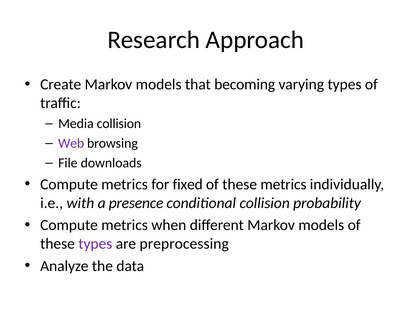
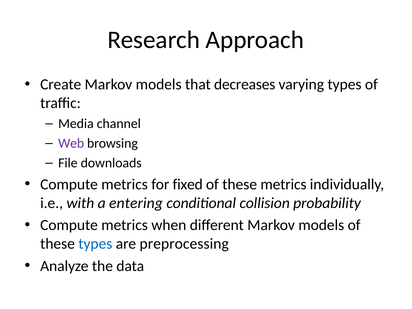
becoming: becoming -> decreases
Media collision: collision -> channel
presence: presence -> entering
types at (95, 244) colour: purple -> blue
